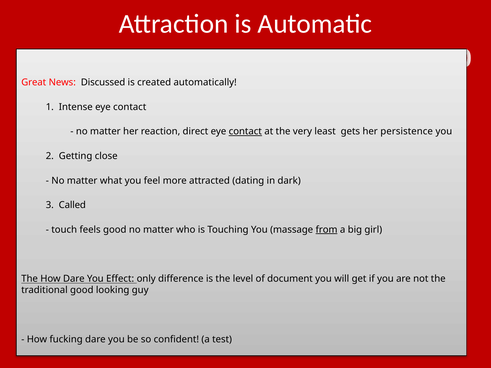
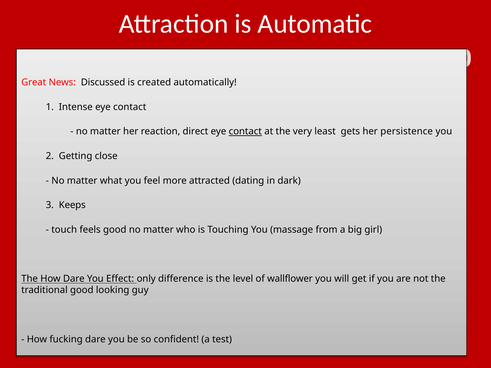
Called: Called -> Keeps
from underline: present -> none
document: document -> wallflower
